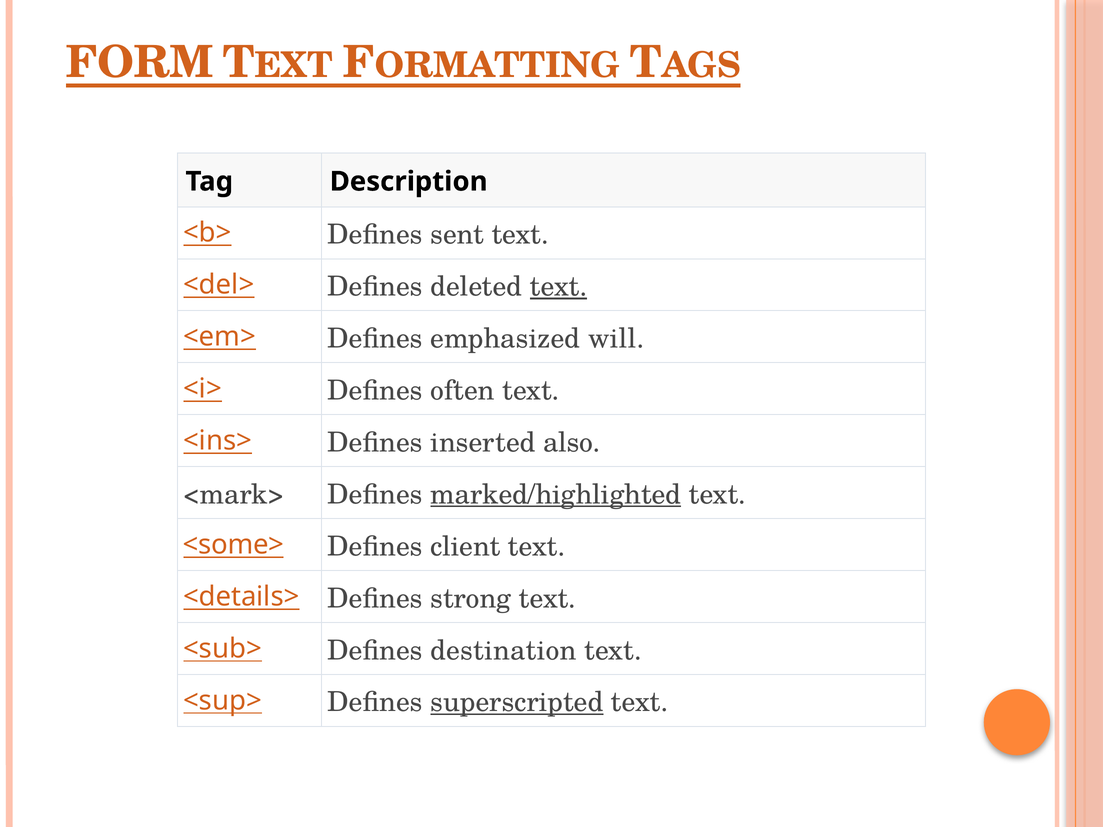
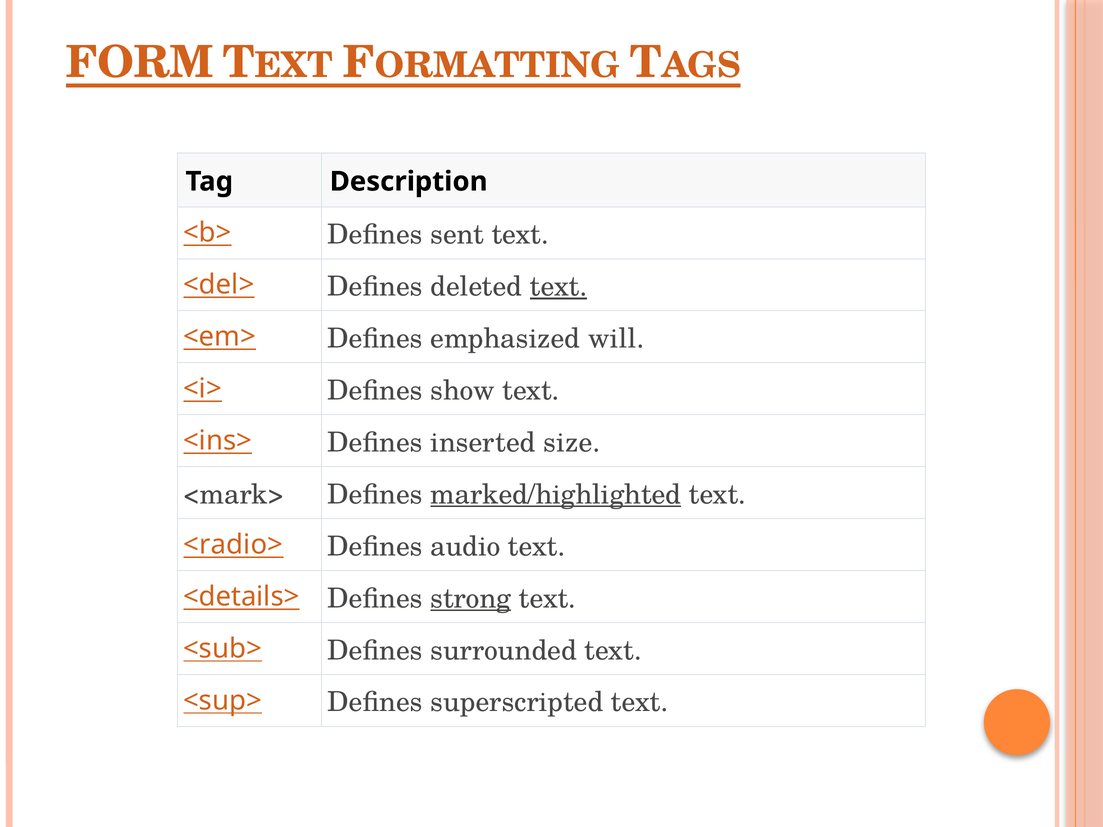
often: often -> show
also: also -> size
<some>: <some> -> <radio>
client: client -> audio
strong underline: none -> present
destination: destination -> surrounded
superscripted underline: present -> none
